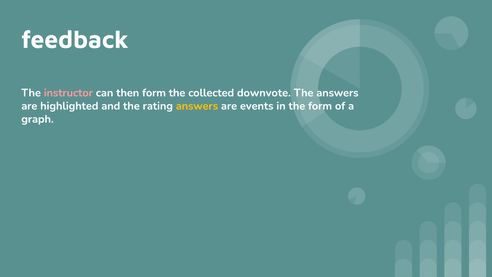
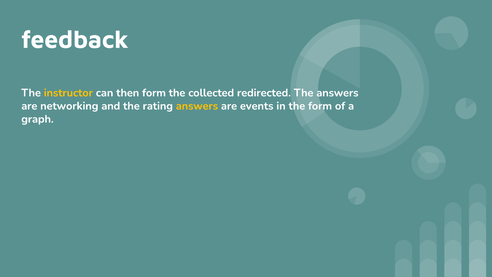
instructor colour: pink -> yellow
downvote: downvote -> redirected
highlighted: highlighted -> networking
